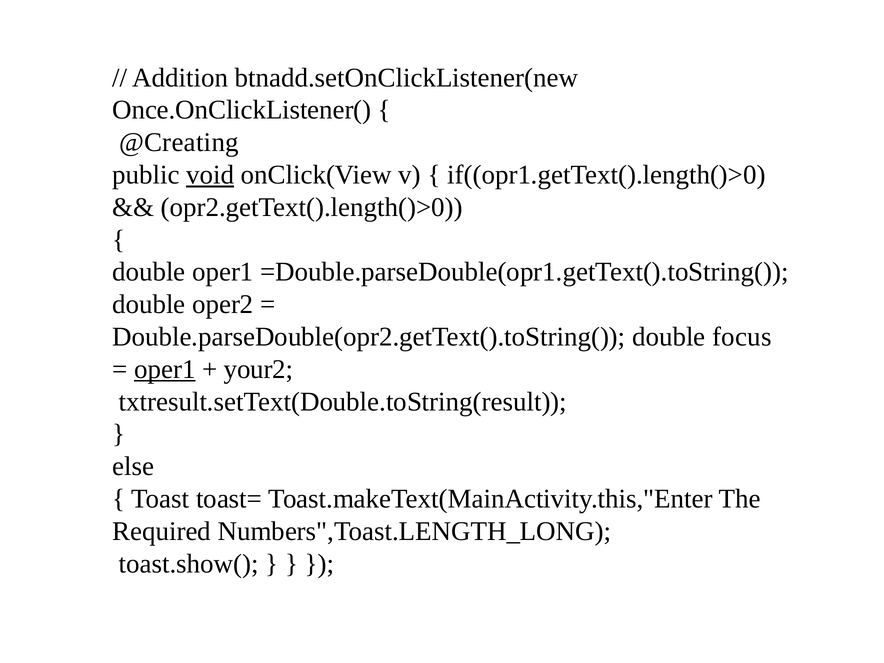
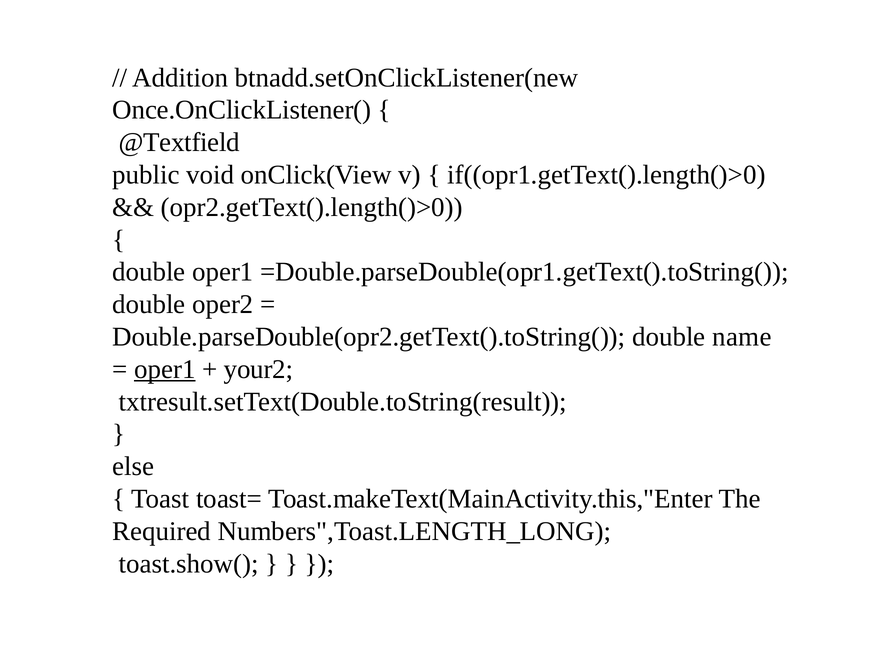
@Creating: @Creating -> @Textfield
void underline: present -> none
focus: focus -> name
